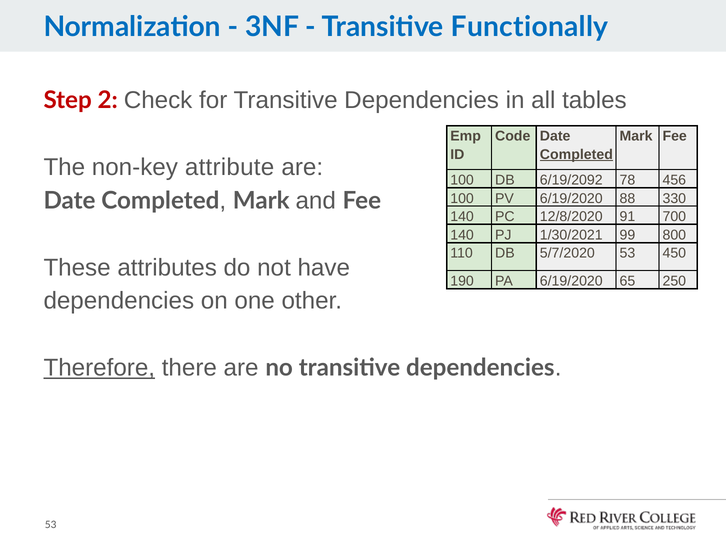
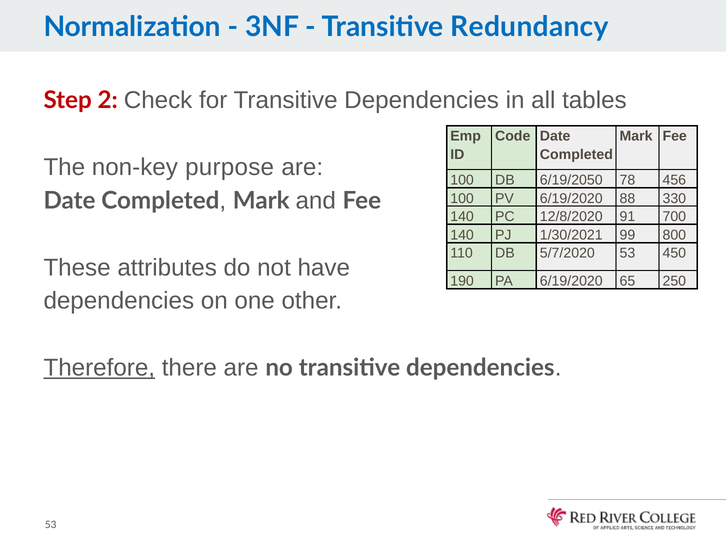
Functionally: Functionally -> Redundancy
Completed at (576, 154) underline: present -> none
attribute: attribute -> purpose
6/19/2092: 6/19/2092 -> 6/19/2050
